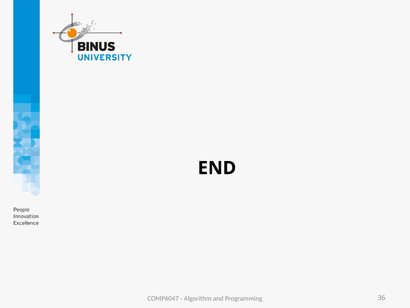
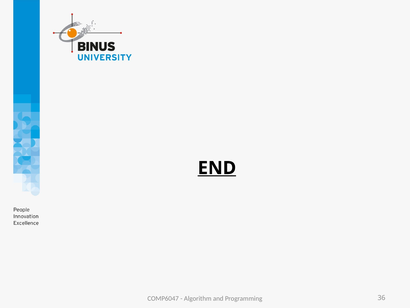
END underline: none -> present
